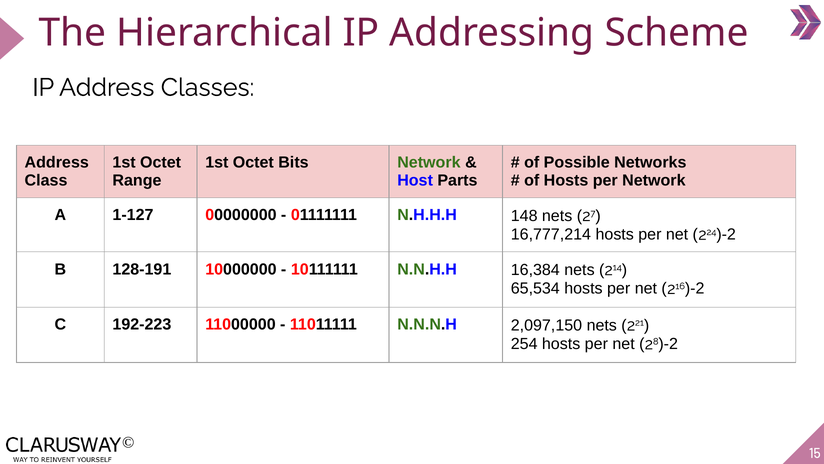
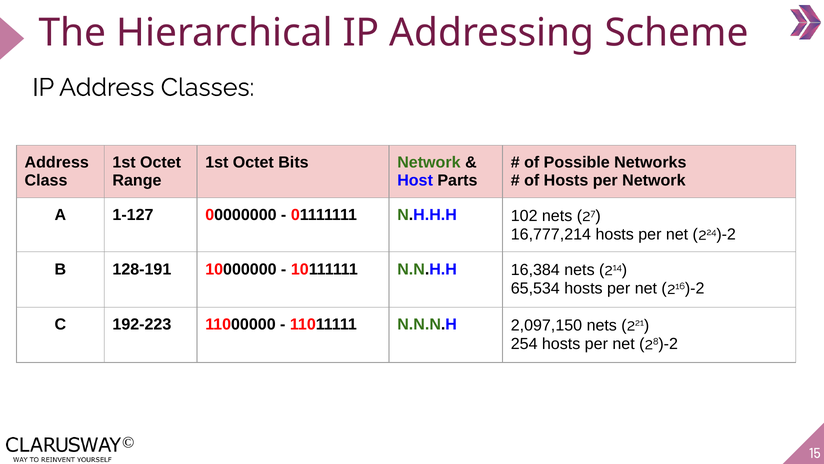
148: 148 -> 102
